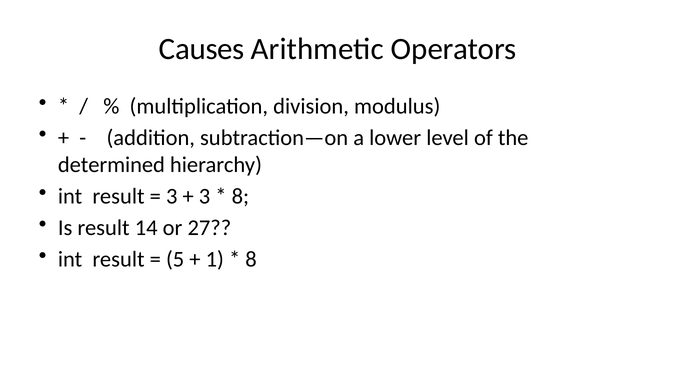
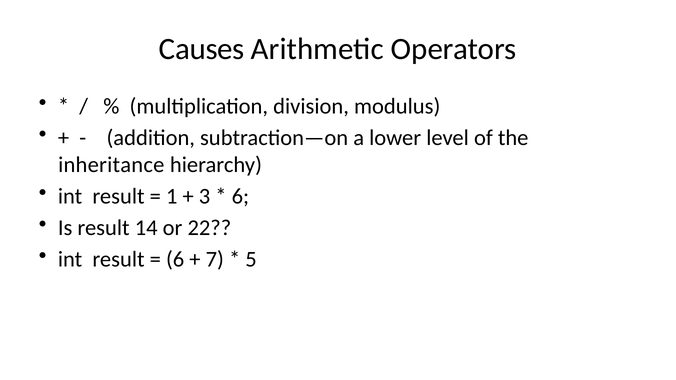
determined: determined -> inheritance
3 at (172, 197): 3 -> 1
8 at (240, 197): 8 -> 6
27: 27 -> 22
5 at (175, 260): 5 -> 6
1: 1 -> 7
8 at (251, 260): 8 -> 5
